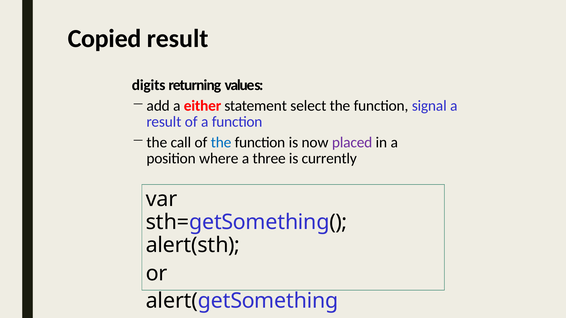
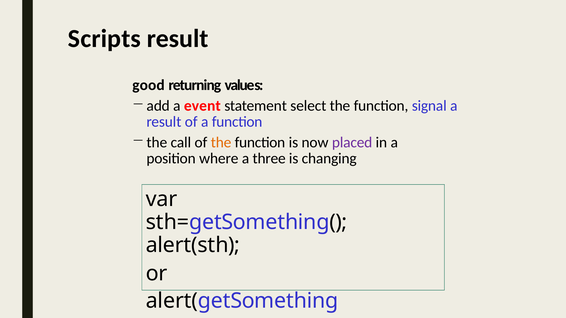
Copied: Copied -> Scripts
digits: digits -> good
either: either -> event
the at (221, 143) colour: blue -> orange
currently: currently -> changing
